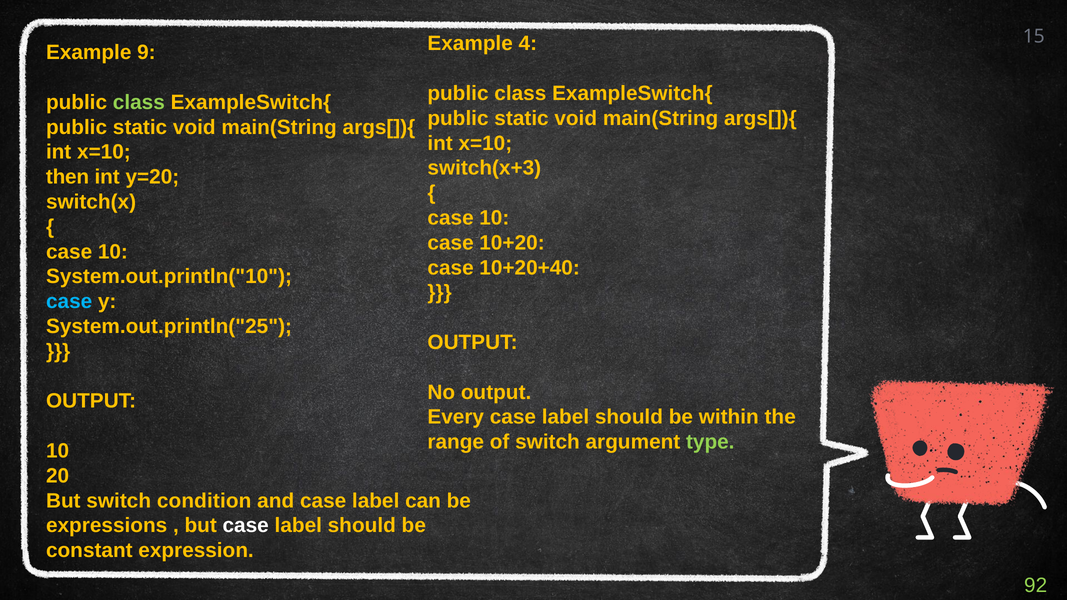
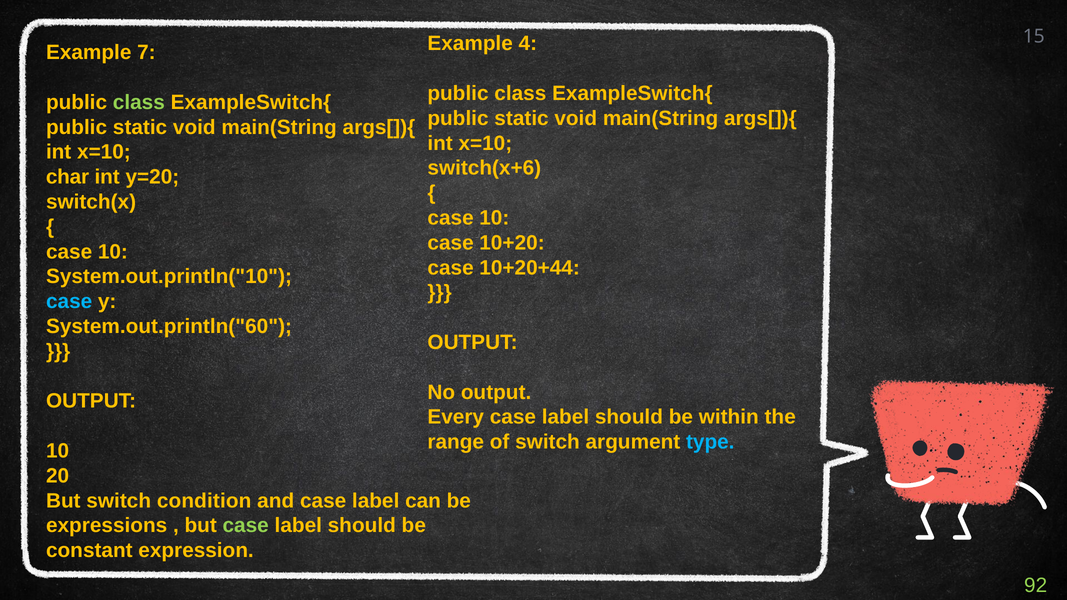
9: 9 -> 7
switch(x+3: switch(x+3 -> switch(x+6
then: then -> char
10+20+40: 10+20+40 -> 10+20+44
System.out.println("25: System.out.println("25 -> System.out.println("60
type colour: light green -> light blue
case at (246, 526) colour: white -> light green
